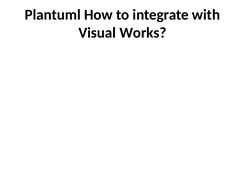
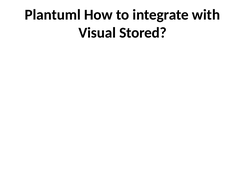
Works: Works -> Stored
